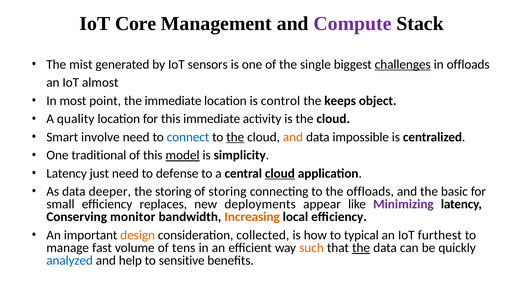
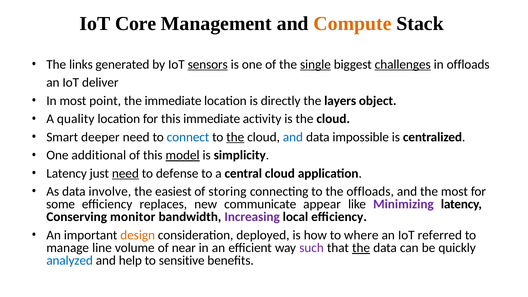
Compute colour: purple -> orange
mist: mist -> links
sensors underline: none -> present
single underline: none -> present
almost: almost -> deliver
control: control -> directly
keeps: keeps -> layers
involve: involve -> deeper
and at (293, 137) colour: orange -> blue
traditional: traditional -> additional
need at (125, 173) underline: none -> present
cloud at (280, 173) underline: present -> none
deeper: deeper -> involve
the storing: storing -> easiest
the basic: basic -> most
small: small -> some
deployments: deployments -> communicate
Increasing colour: orange -> purple
collected: collected -> deployed
typical: typical -> where
furthest: furthest -> referred
fast: fast -> line
tens: tens -> near
such colour: orange -> purple
